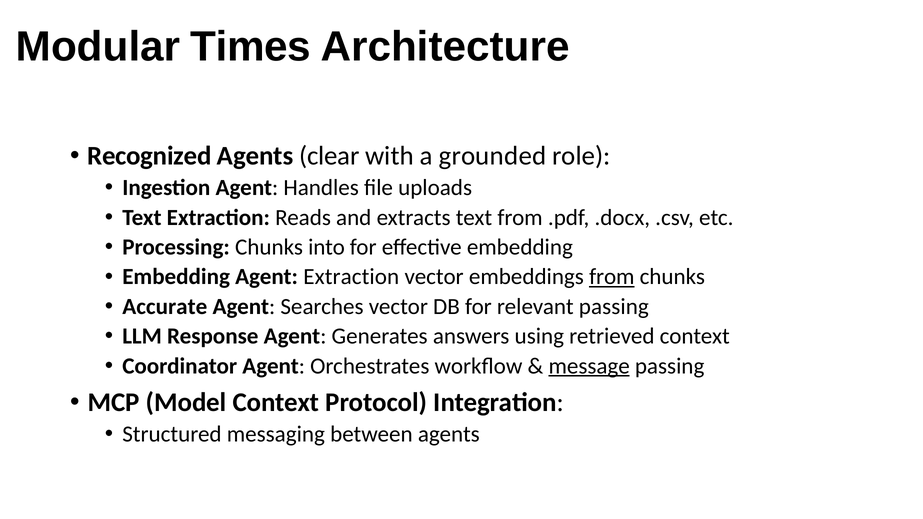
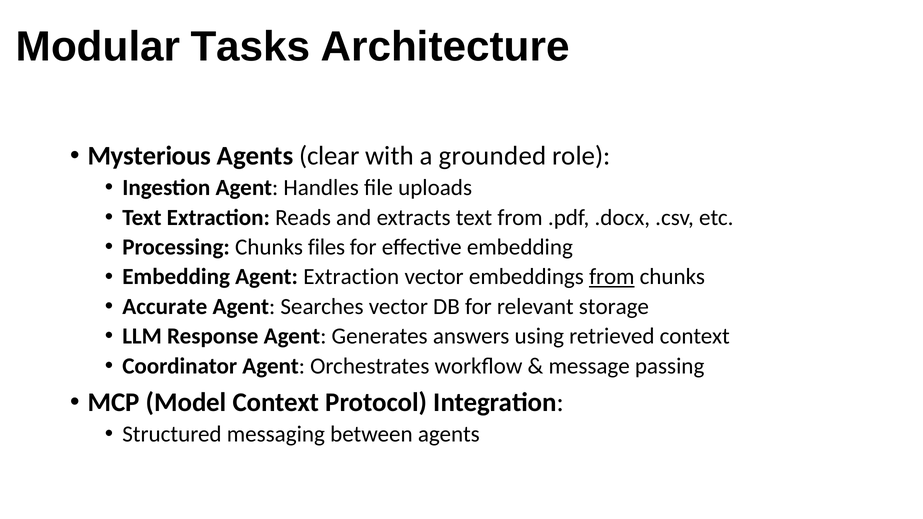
Times: Times -> Tasks
Recognized: Recognized -> Mysterious
into: into -> files
relevant passing: passing -> storage
message underline: present -> none
